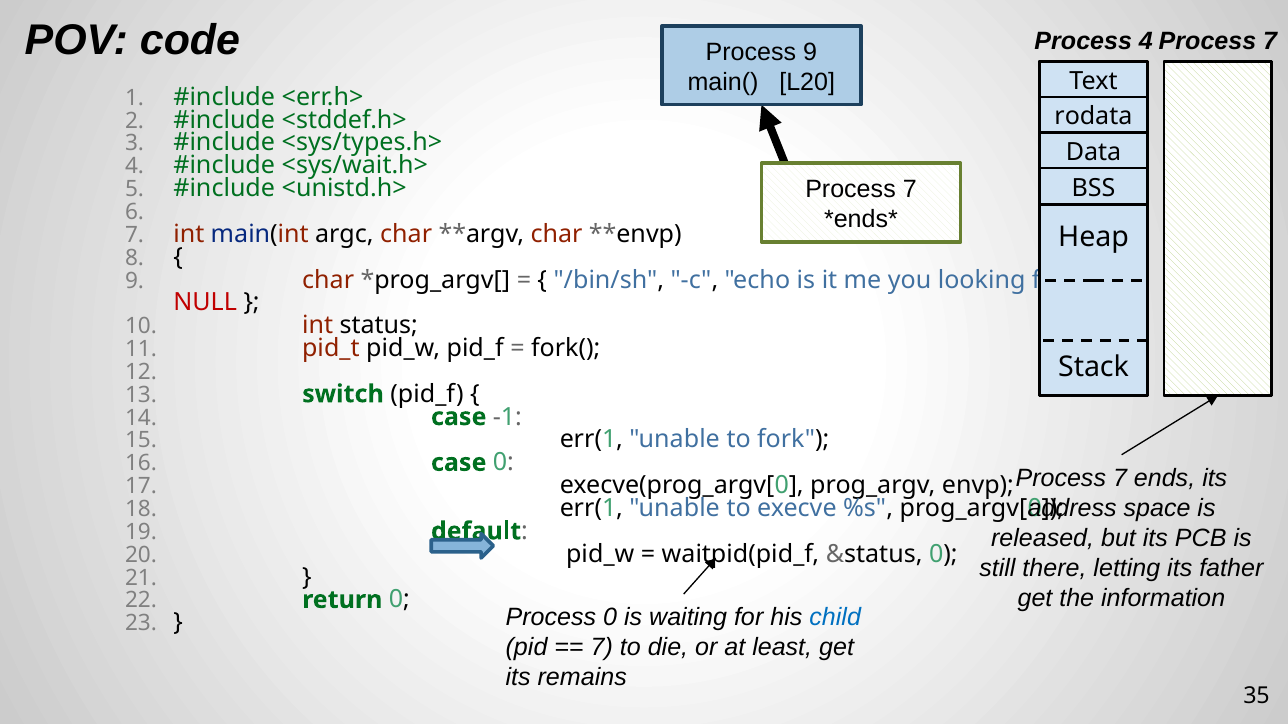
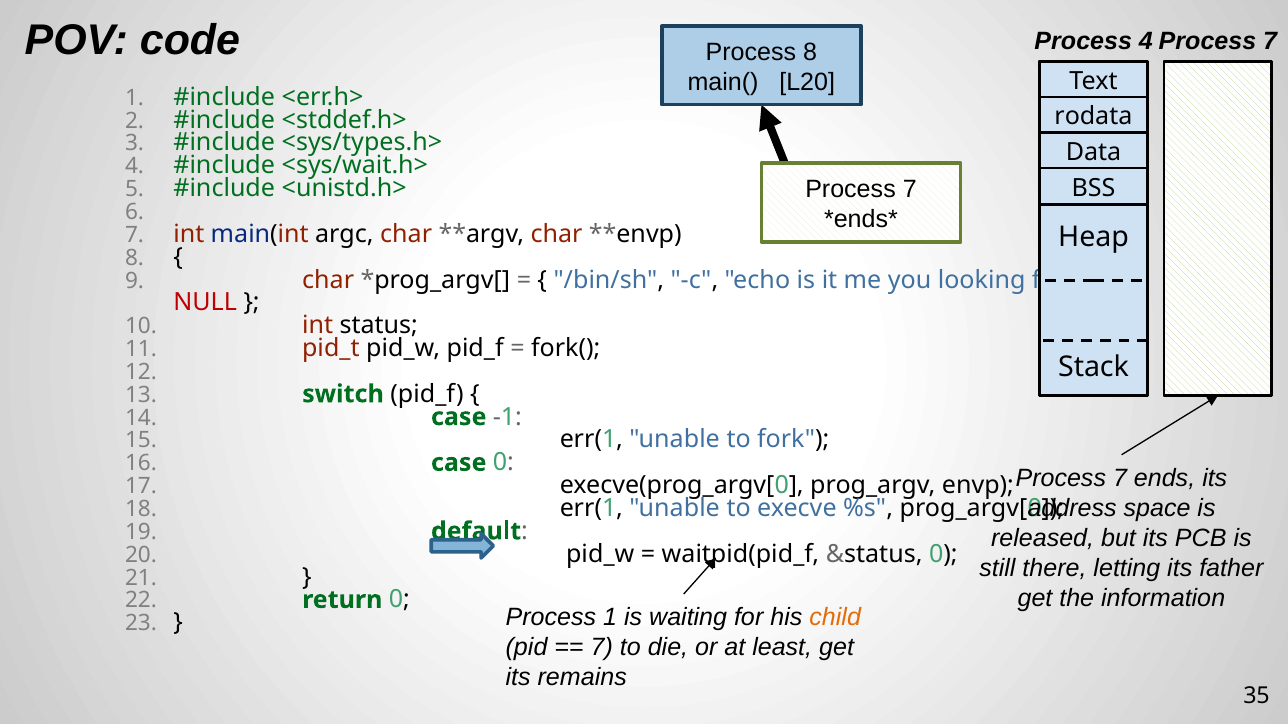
Process 9: 9 -> 8
Process 0: 0 -> 1
child colour: blue -> orange
